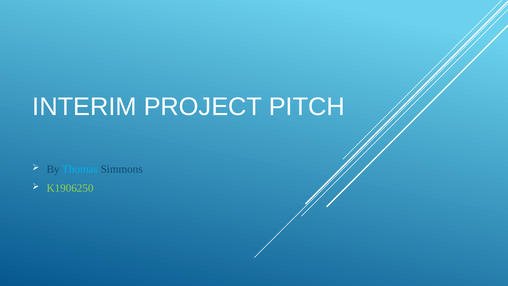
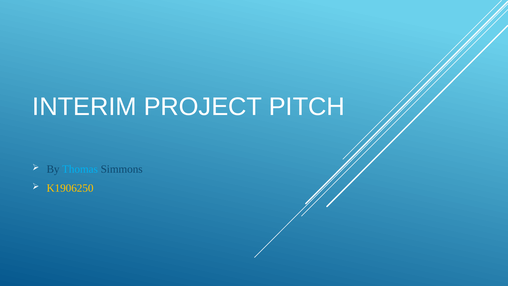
K1906250 colour: light green -> yellow
